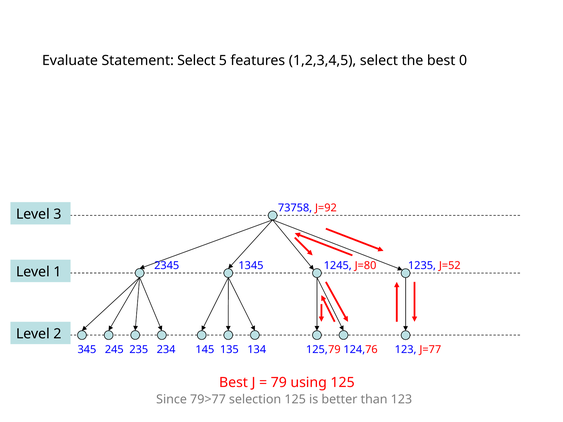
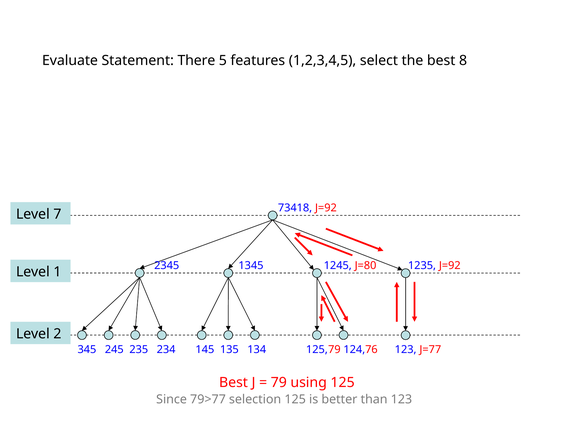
Statement Select: Select -> There
0: 0 -> 8
73758: 73758 -> 73418
3: 3 -> 7
1235 J=52: J=52 -> J=92
